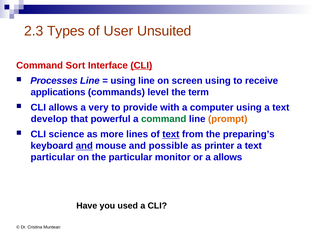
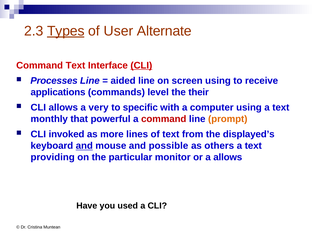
Types underline: none -> present
Unsuited: Unsuited -> Alternate
Command Sort: Sort -> Text
using at (123, 81): using -> aided
term: term -> their
provide: provide -> specific
develop: develop -> monthly
command at (164, 119) colour: green -> red
science: science -> invoked
text at (171, 135) underline: present -> none
preparing’s: preparing’s -> displayed’s
printer: printer -> others
particular at (53, 158): particular -> providing
